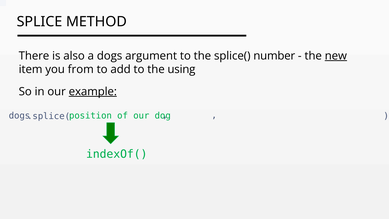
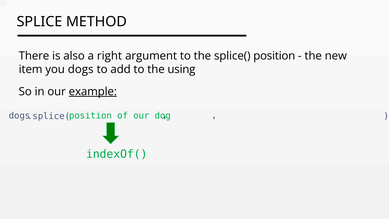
a dogs: dogs -> right
splice( number: number -> position
new underline: present -> none
you from: from -> dogs
